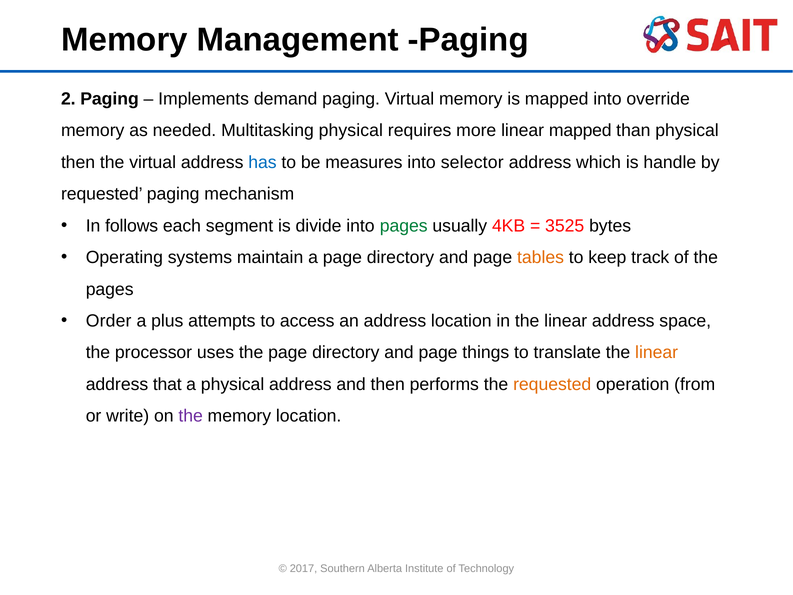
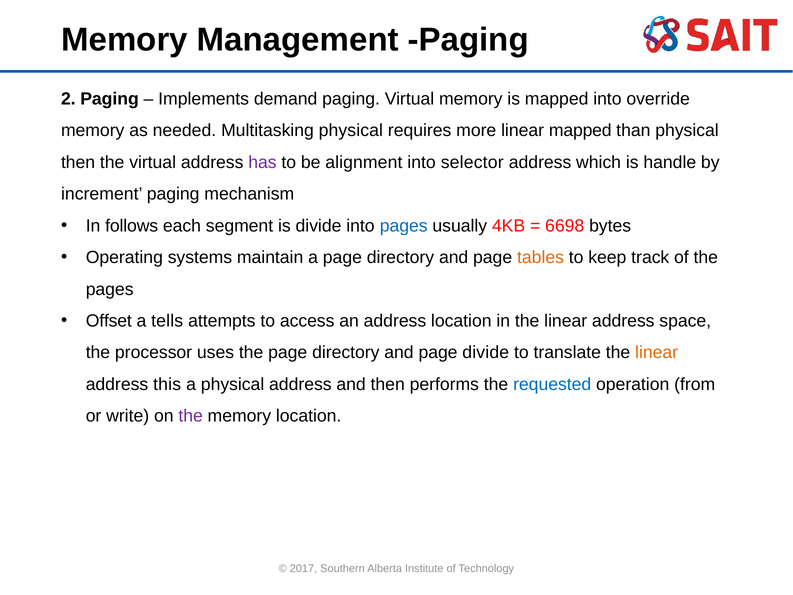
has colour: blue -> purple
measures: measures -> alignment
requested at (102, 194): requested -> increment
pages at (404, 226) colour: green -> blue
3525: 3525 -> 6698
Order: Order -> Offset
plus: plus -> tells
page things: things -> divide
that: that -> this
requested at (552, 384) colour: orange -> blue
